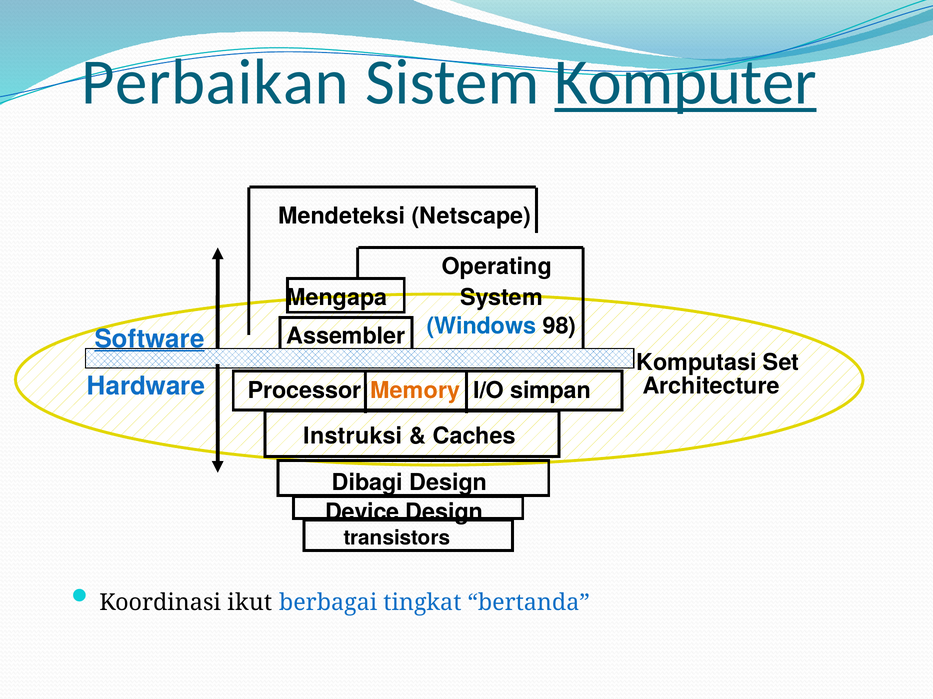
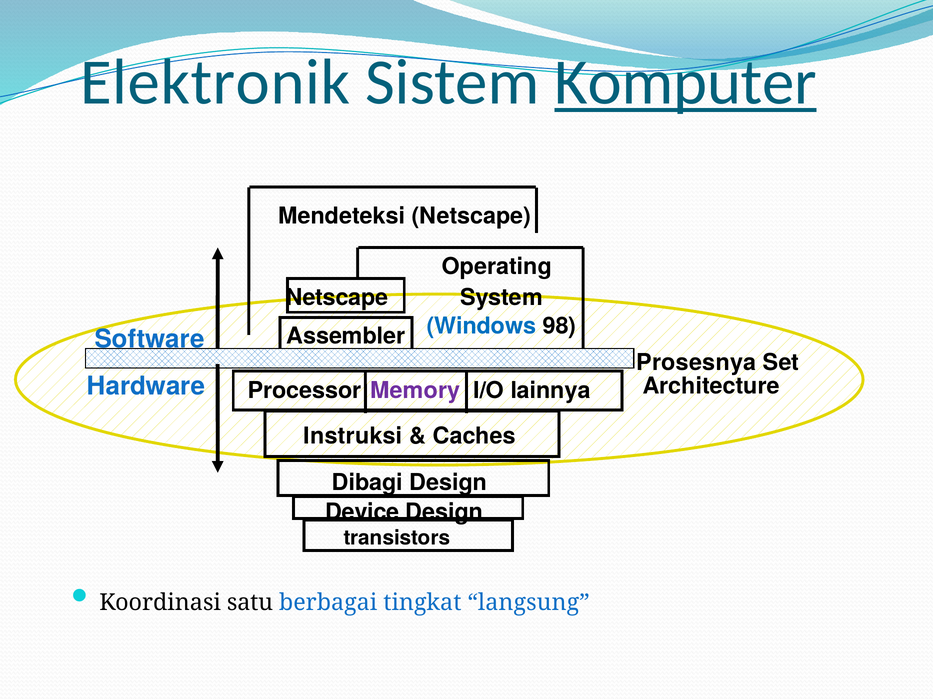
Perbaikan: Perbaikan -> Elektronik
Mengapa at (337, 298): Mengapa -> Netscape
Software underline: present -> none
Komputasi: Komputasi -> Prosesnya
Memory colour: orange -> purple
simpan: simpan -> lainnya
ikut: ikut -> satu
bertanda: bertanda -> langsung
